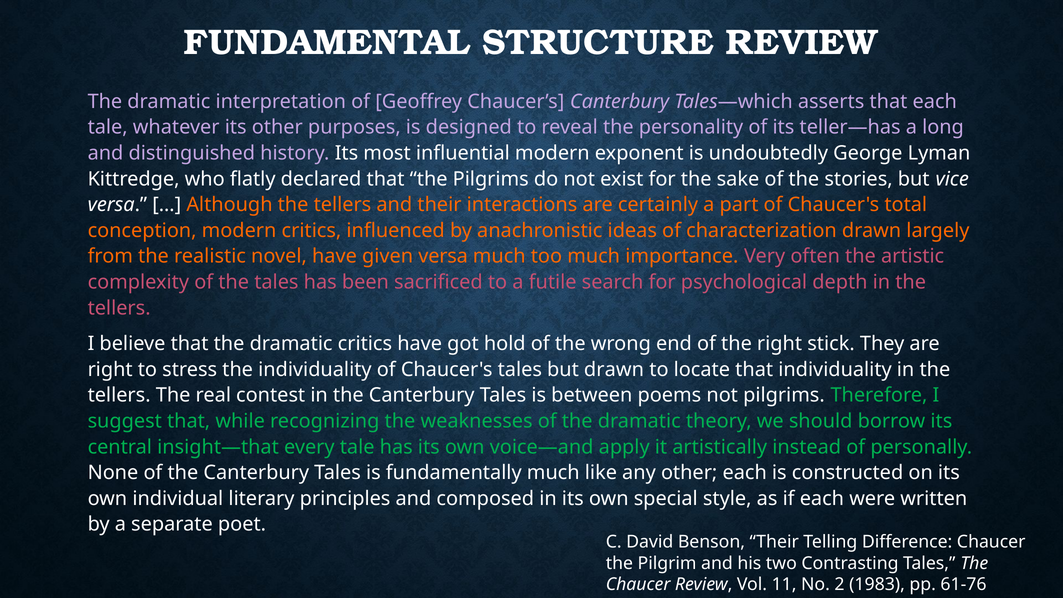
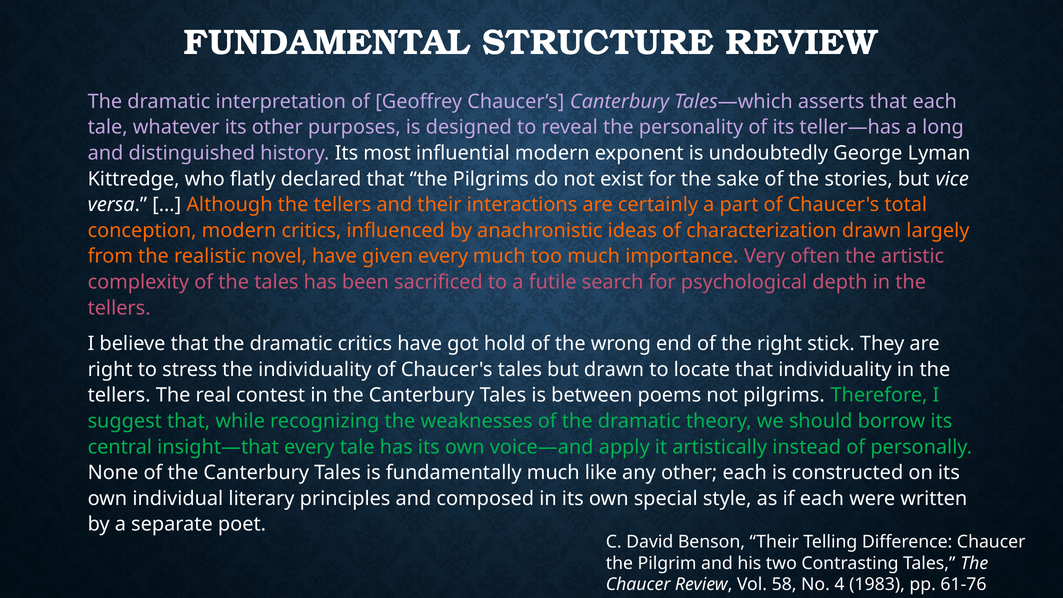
given versa: versa -> every
11: 11 -> 58
2: 2 -> 4
